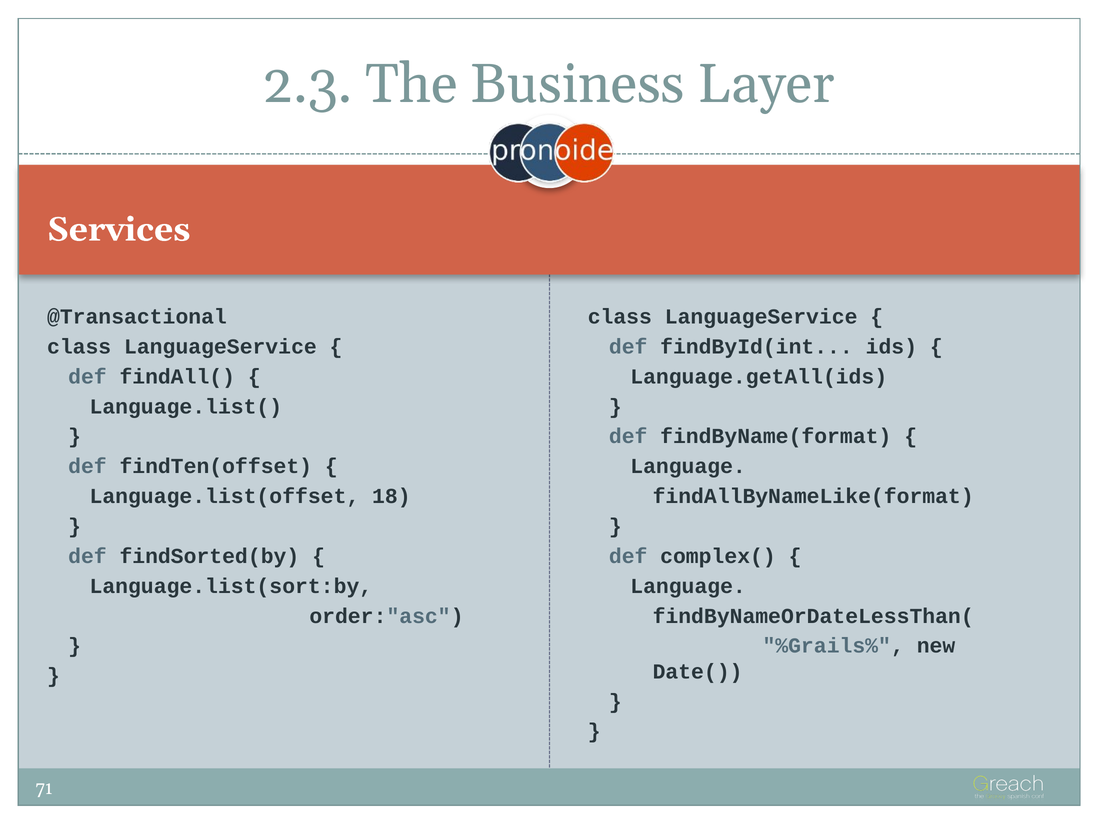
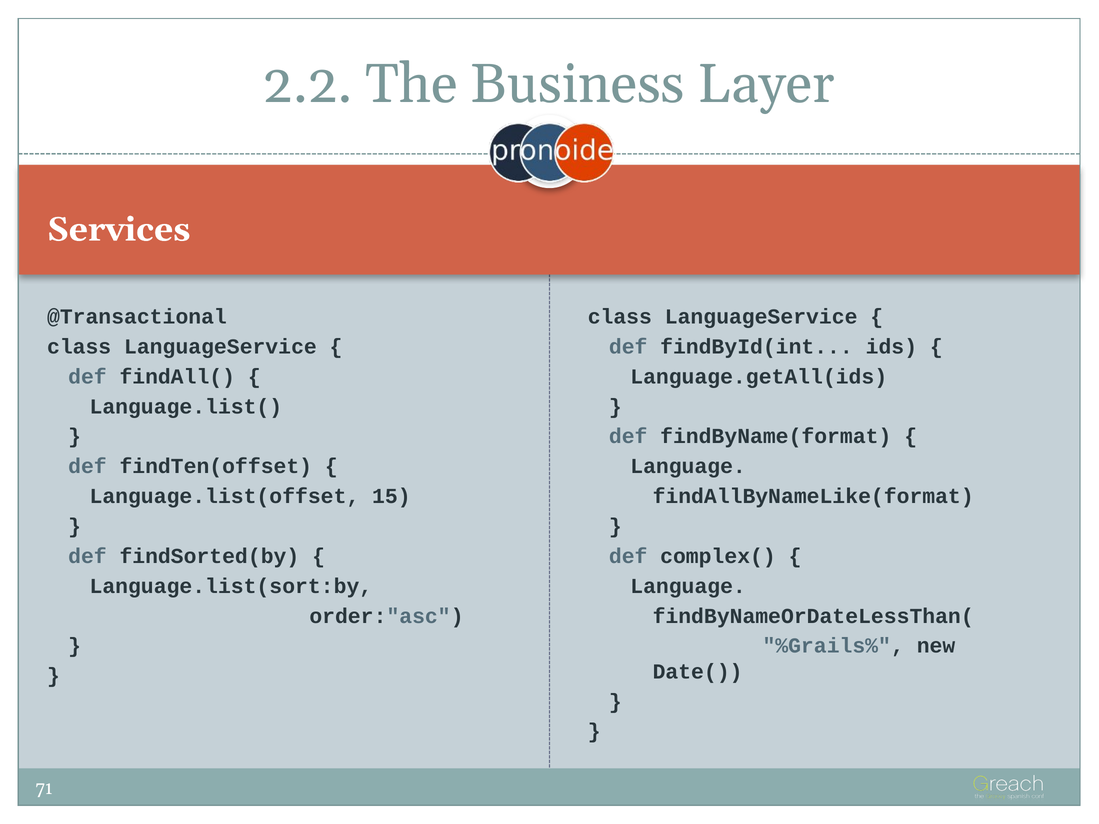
2.3: 2.3 -> 2.2
18: 18 -> 15
